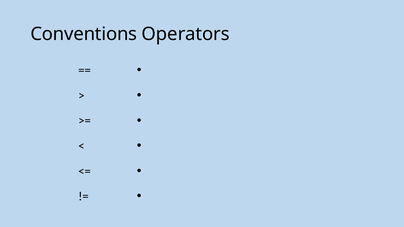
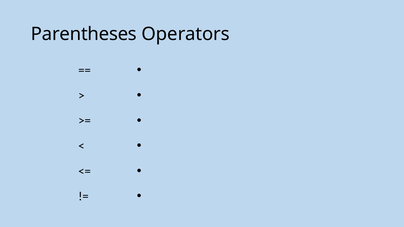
Conventions: Conventions -> Parentheses
